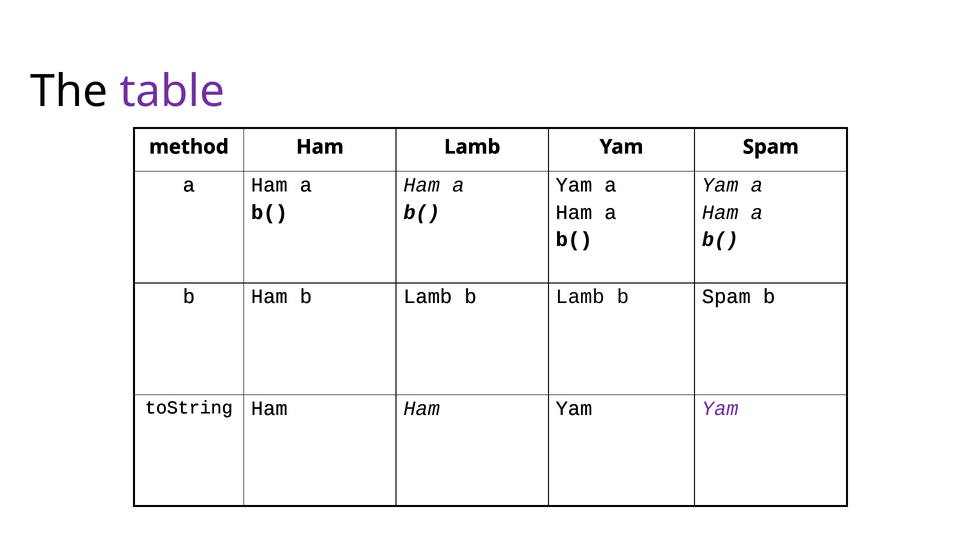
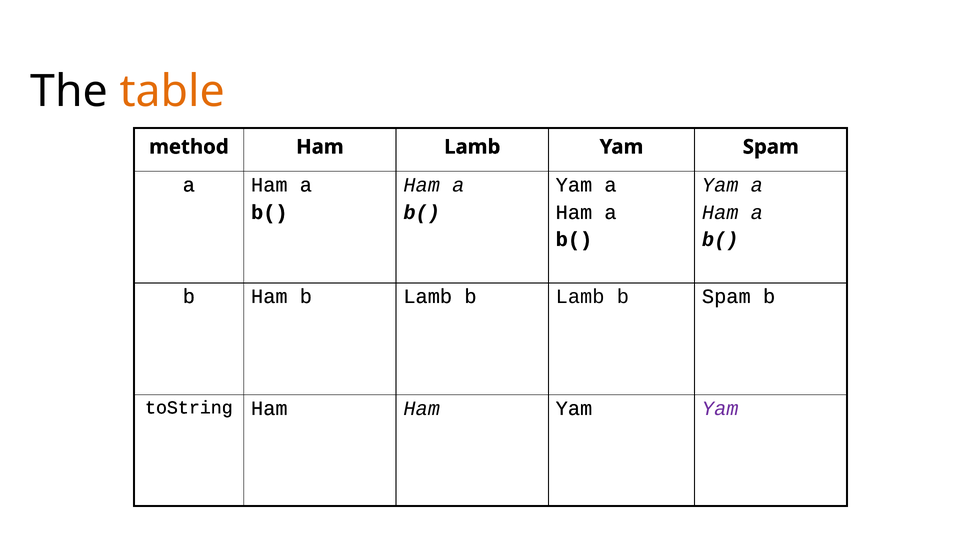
table colour: purple -> orange
